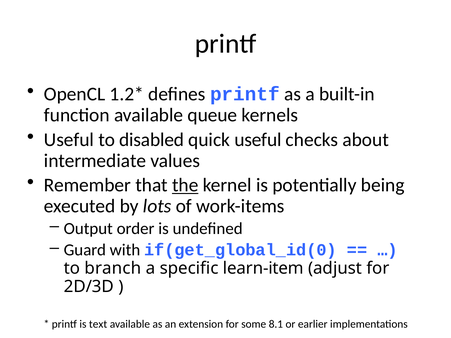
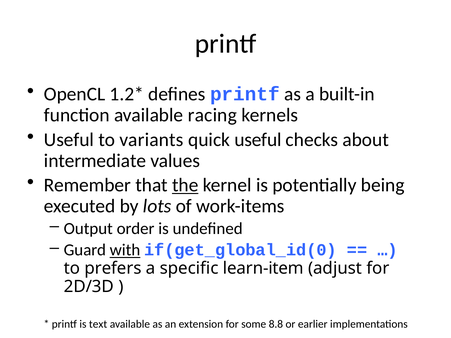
queue: queue -> racing
disabled: disabled -> variants
with underline: none -> present
branch: branch -> prefers
8.1: 8.1 -> 8.8
